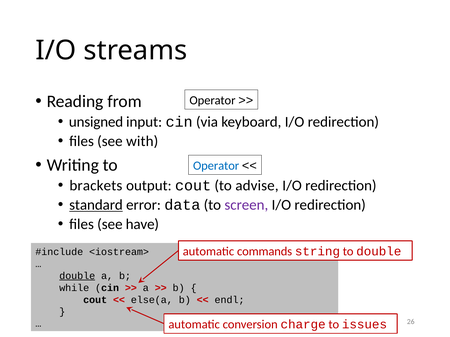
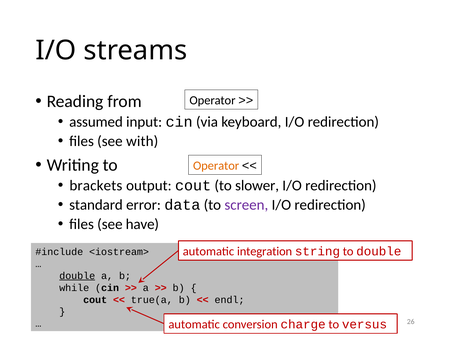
unsigned: unsigned -> assumed
Operator at (216, 166) colour: blue -> orange
advise: advise -> slower
standard underline: present -> none
commands: commands -> integration
else(a: else(a -> true(a
issues: issues -> versus
